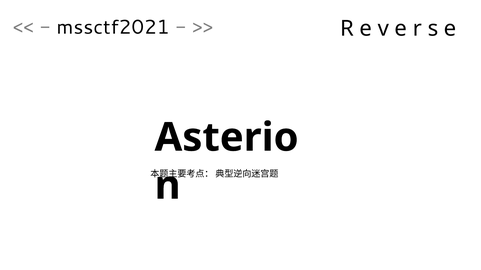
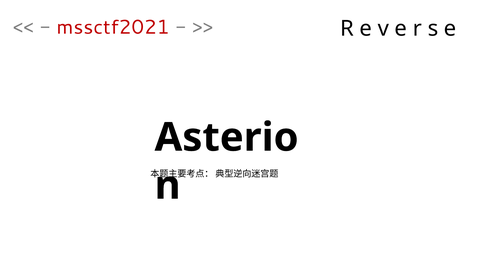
mssctf2021 colour: black -> red
